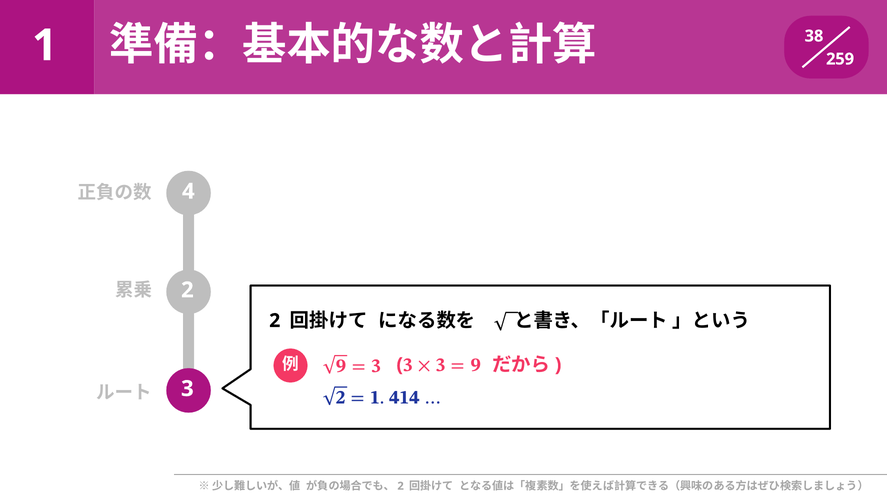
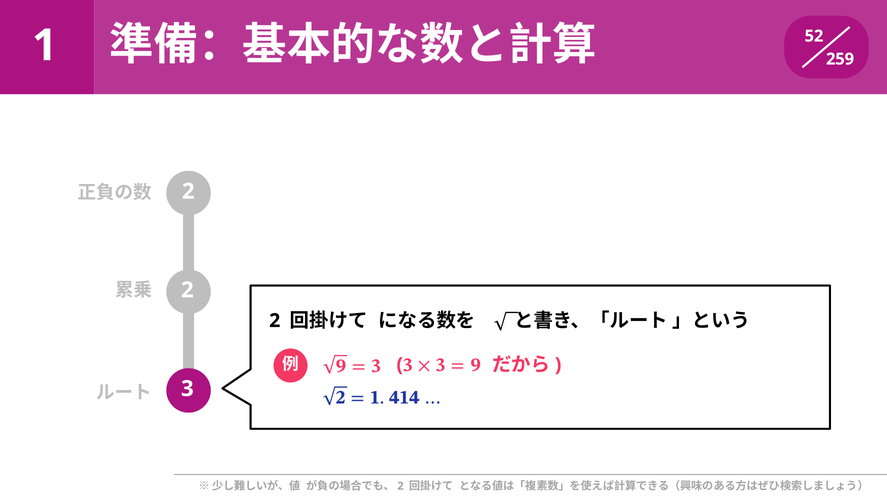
38: 38 -> 52
4 at (188, 191): 4 -> 2
